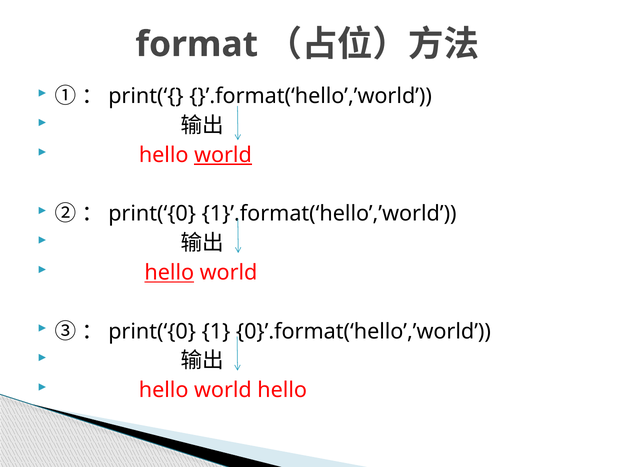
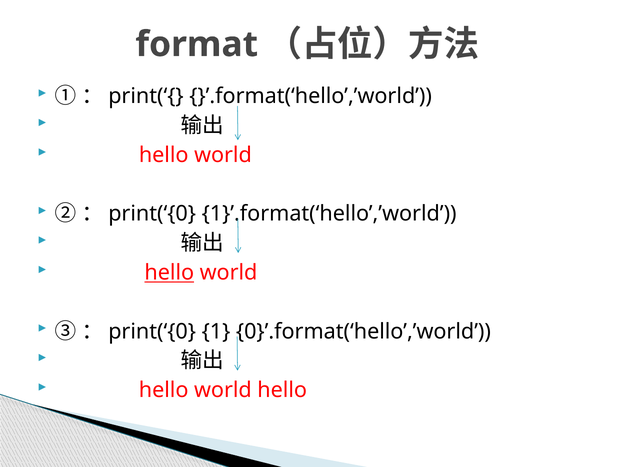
world at (223, 155) underline: present -> none
